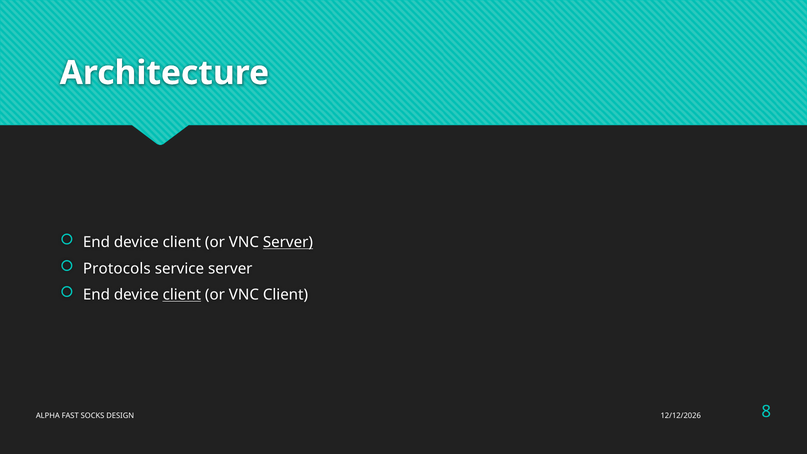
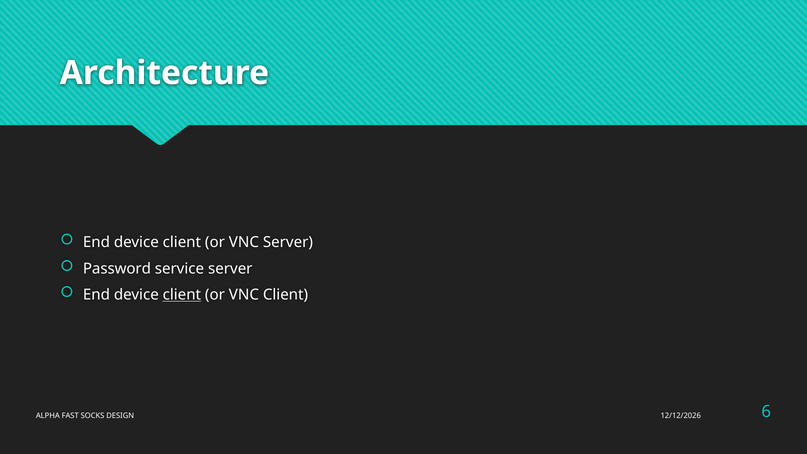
Server at (288, 242) underline: present -> none
Protocols: Protocols -> Password
8: 8 -> 6
